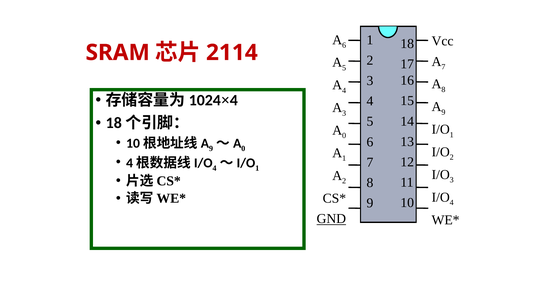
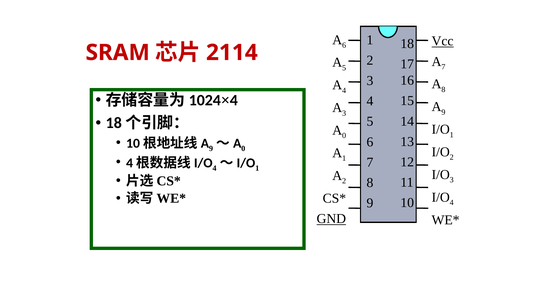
Vcc underline: none -> present
